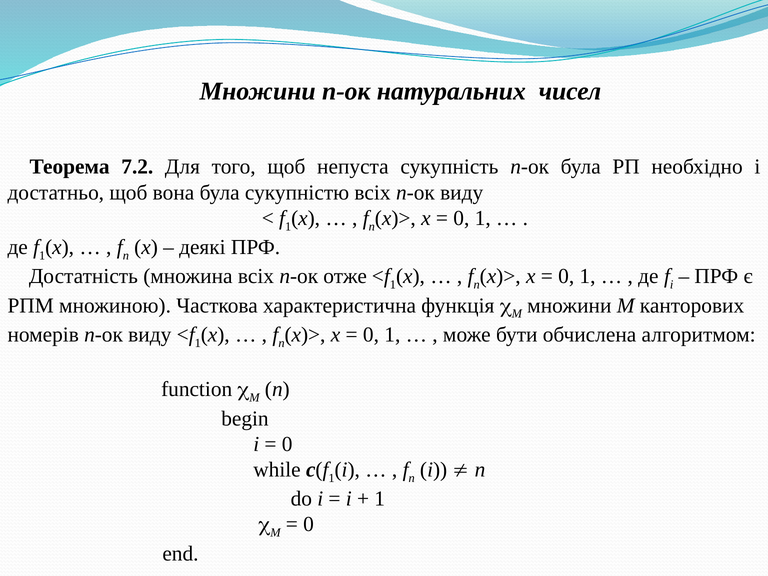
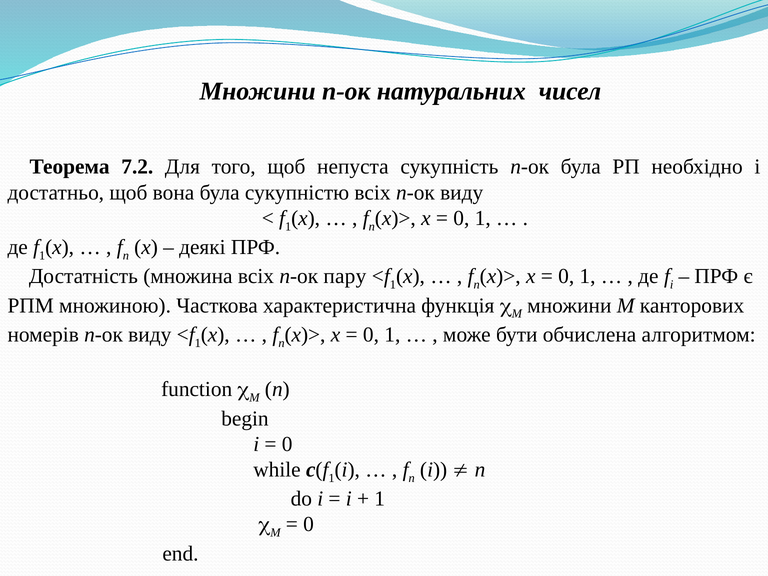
отже: отже -> пару
